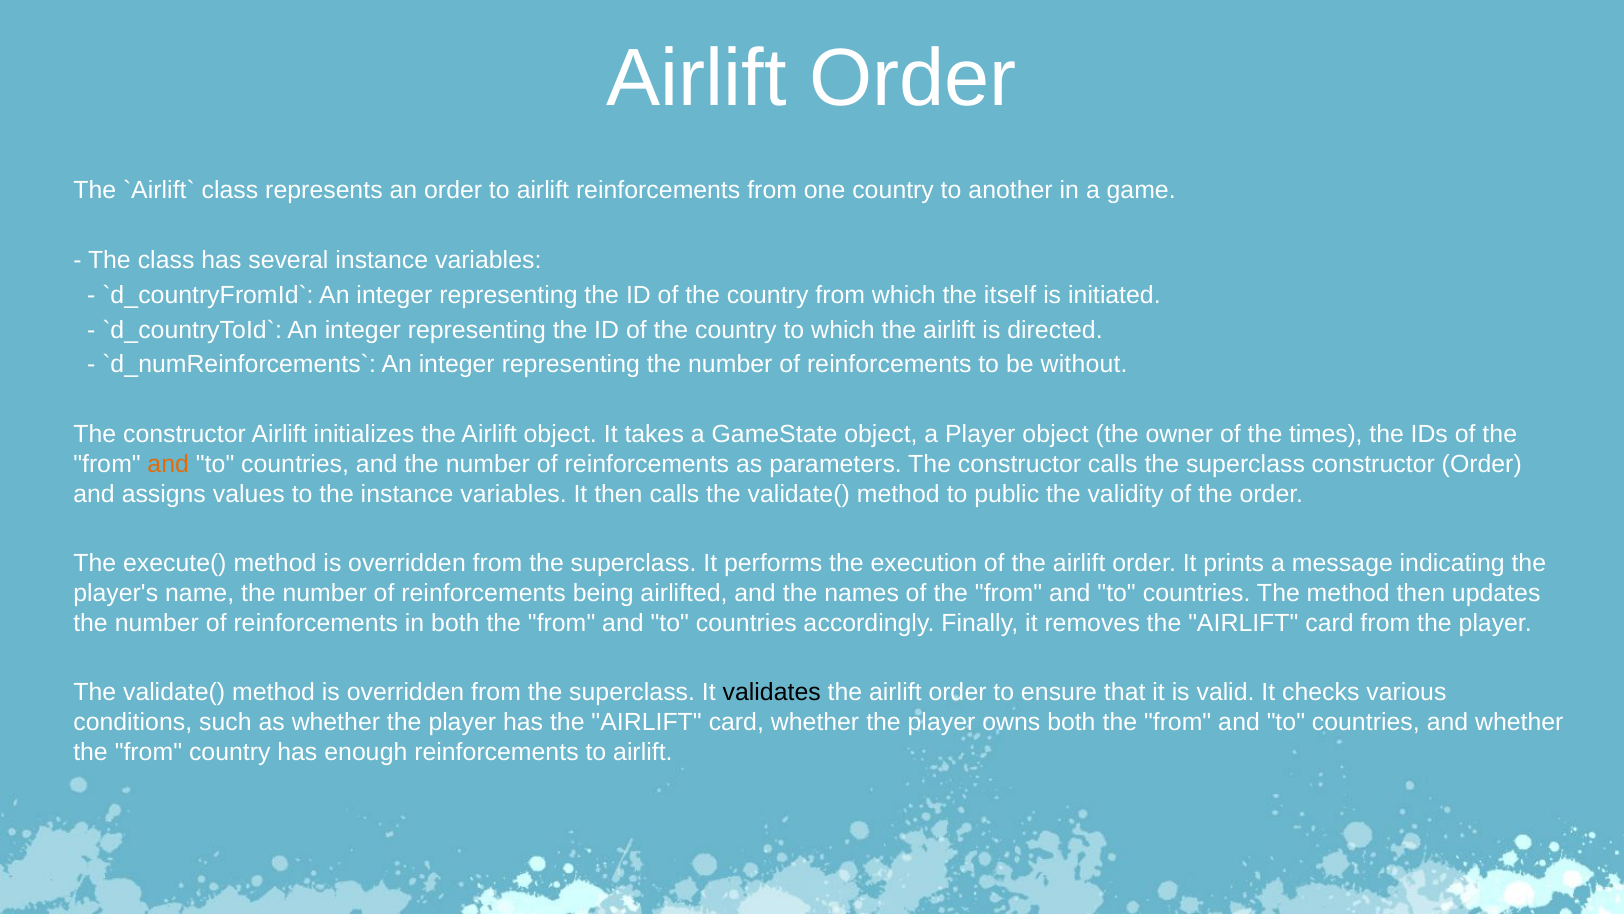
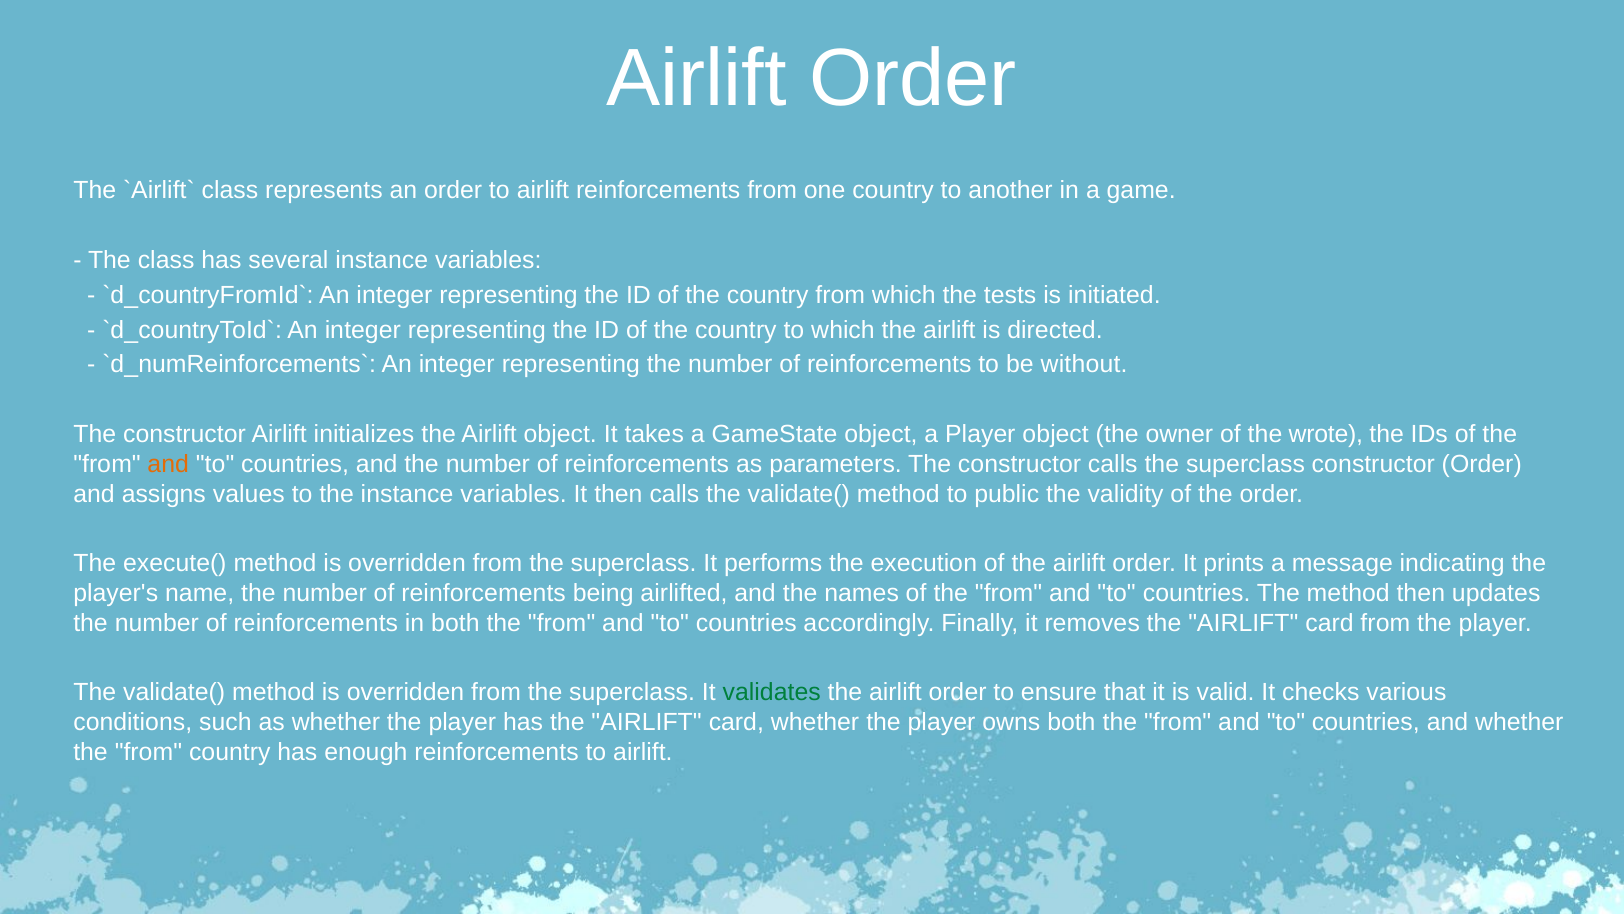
itself: itself -> tests
times: times -> wrote
validates colour: black -> green
